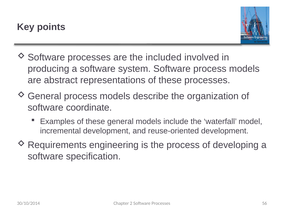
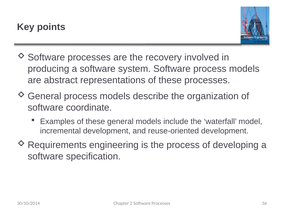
included: included -> recovery
